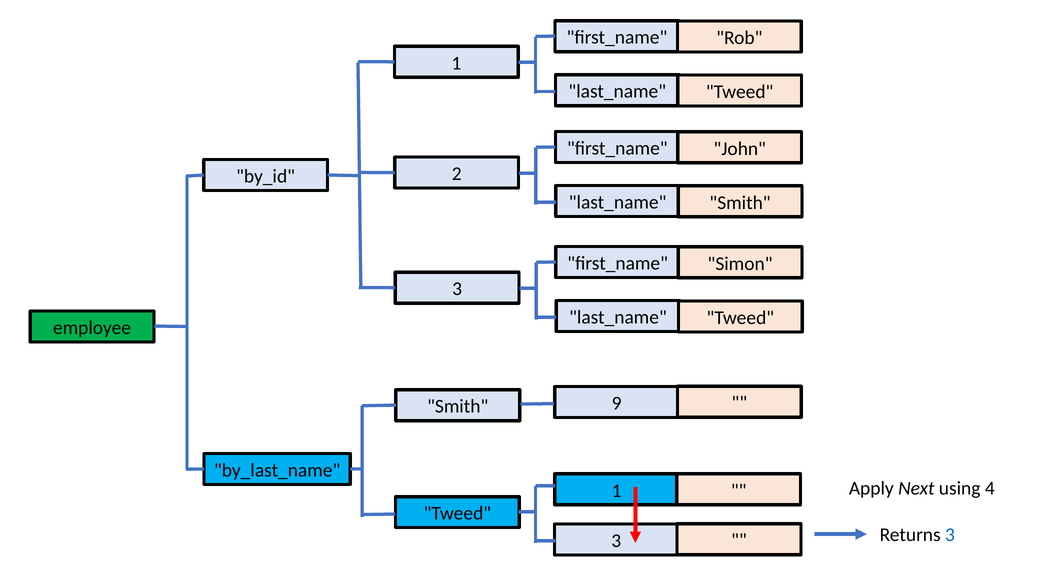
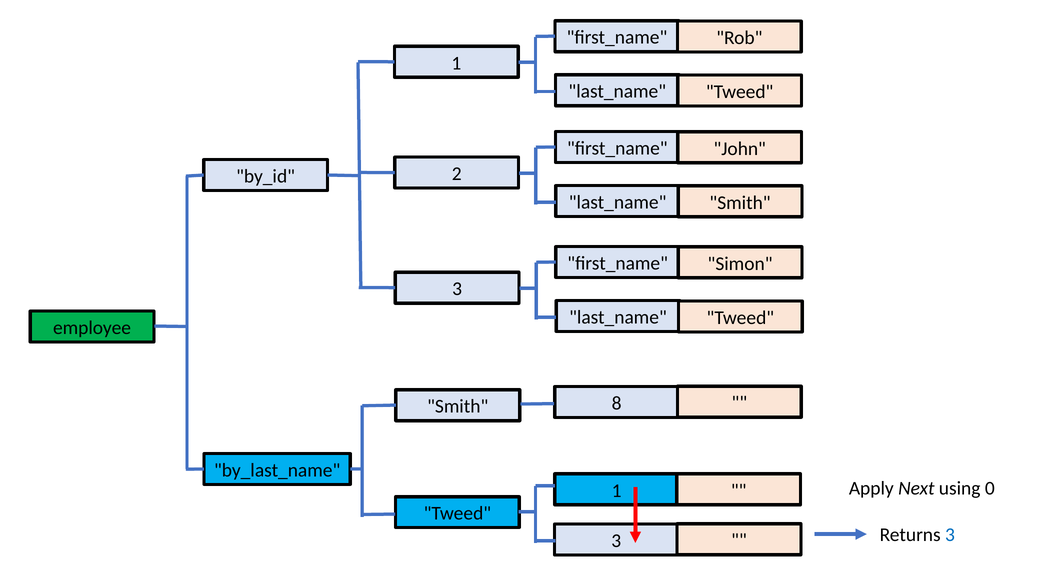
9: 9 -> 8
4: 4 -> 0
